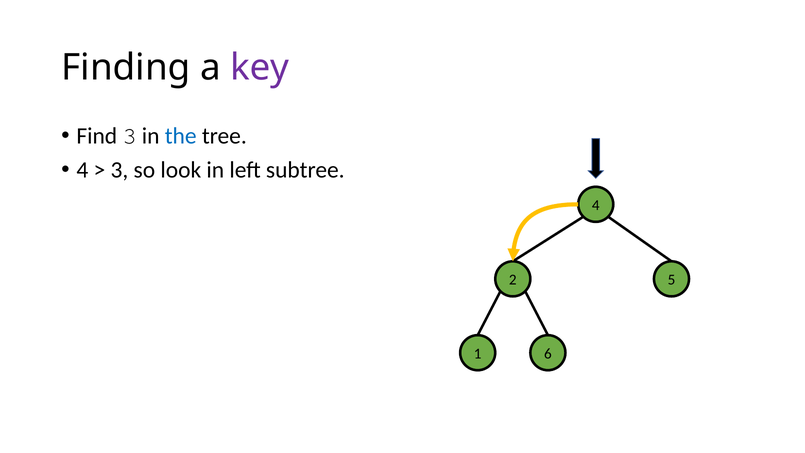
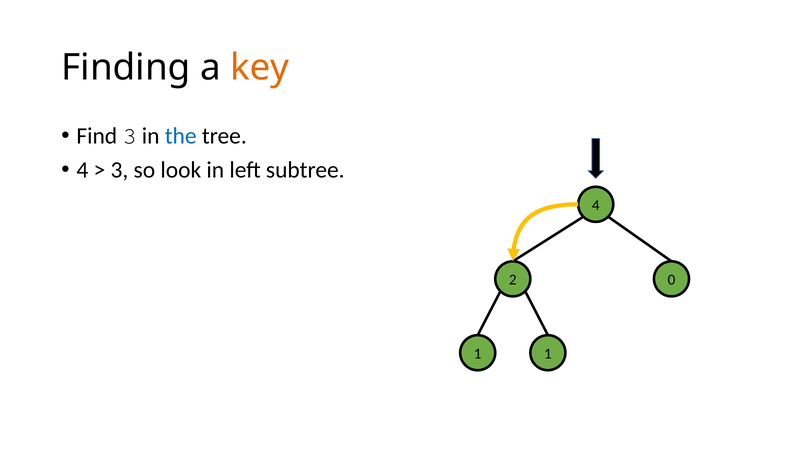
key colour: purple -> orange
5: 5 -> 0
1 6: 6 -> 1
